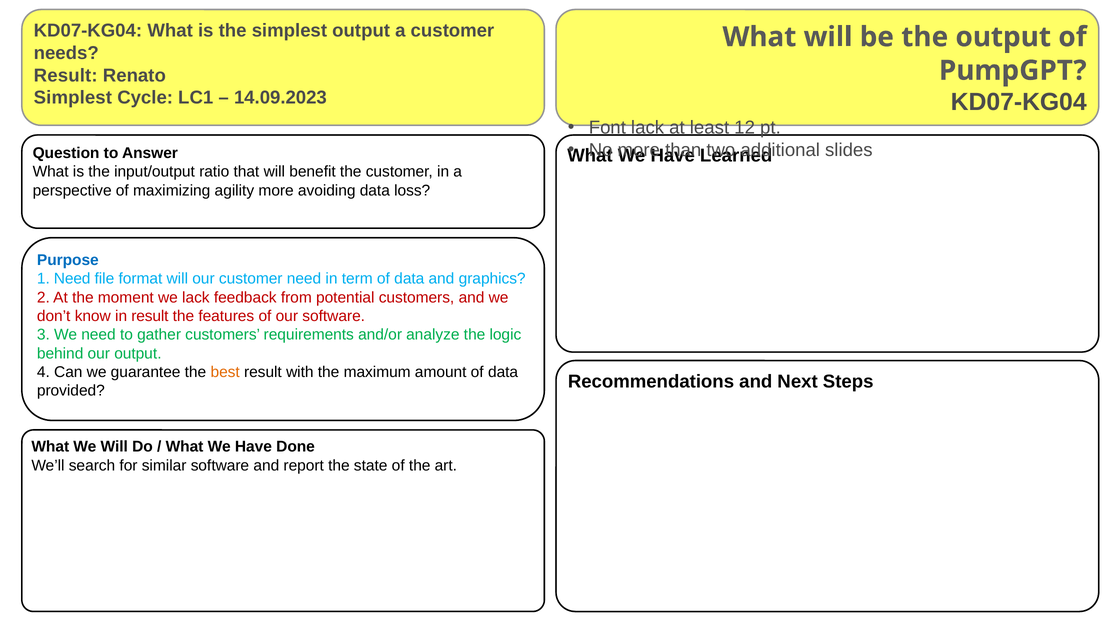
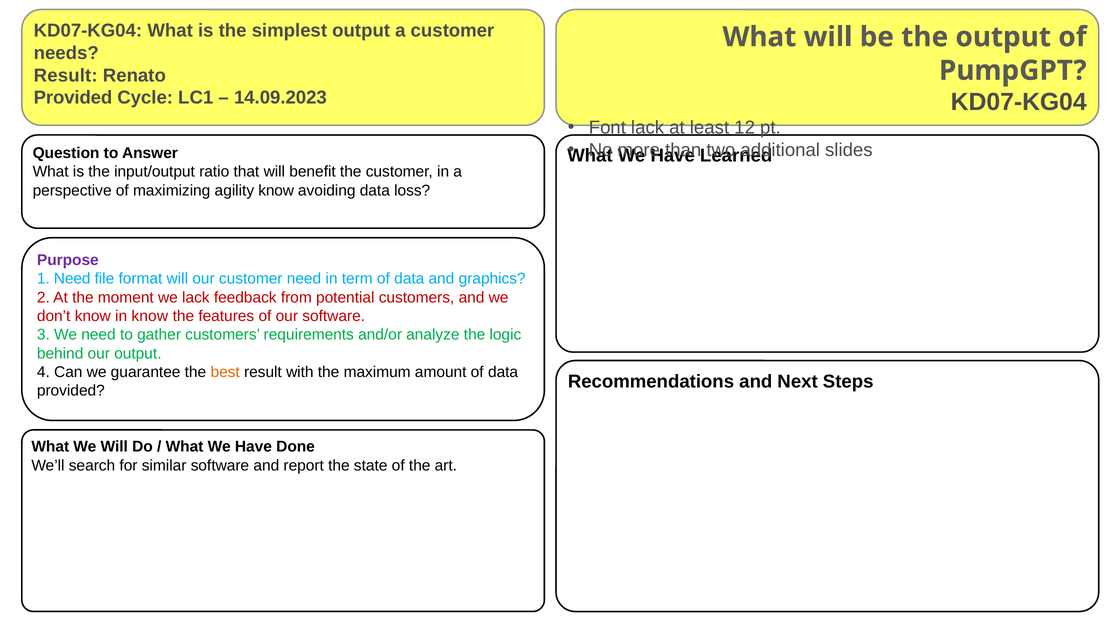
Simplest at (73, 98): Simplest -> Provided
agility more: more -> know
Purpose colour: blue -> purple
in result: result -> know
